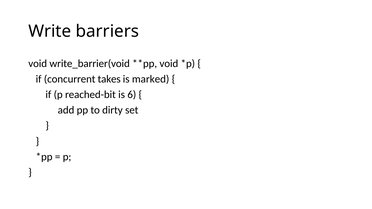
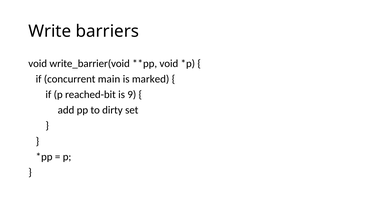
takes: takes -> main
6: 6 -> 9
